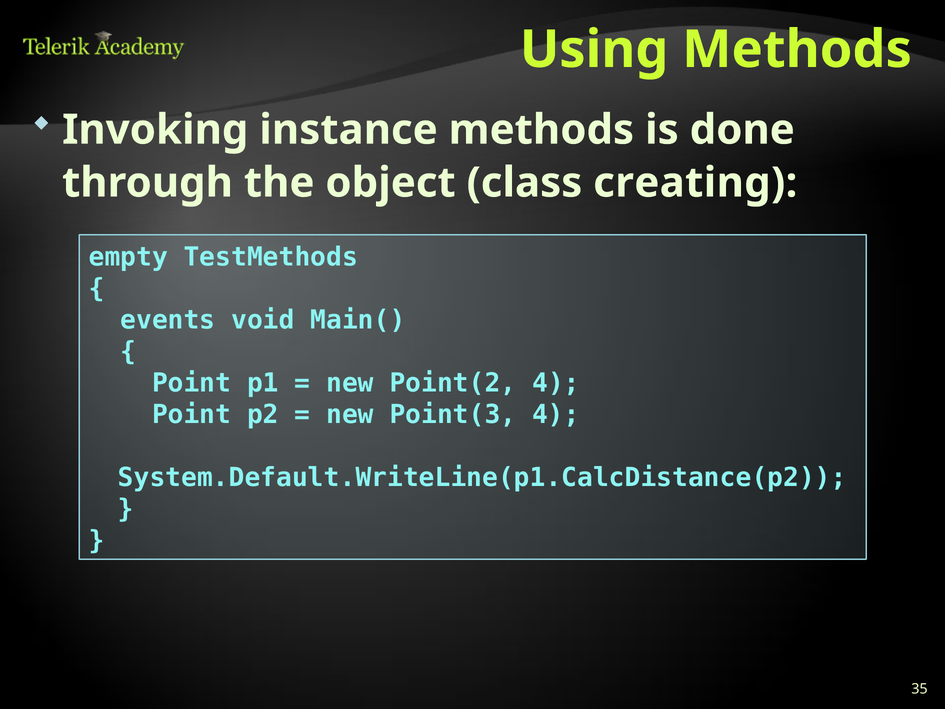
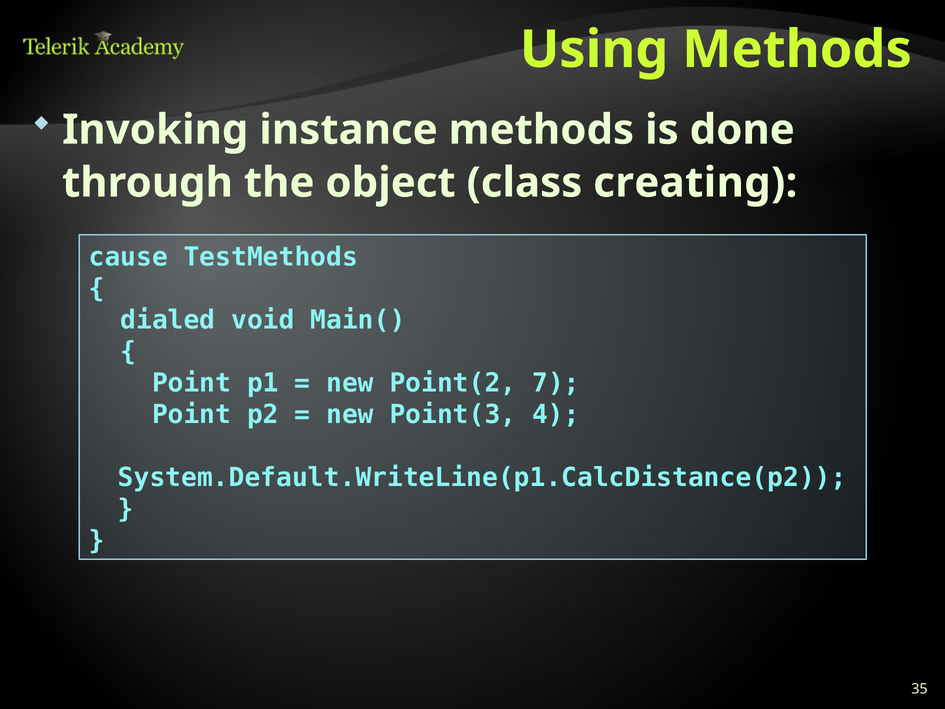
empty: empty -> cause
events: events -> dialed
Point(2 4: 4 -> 7
